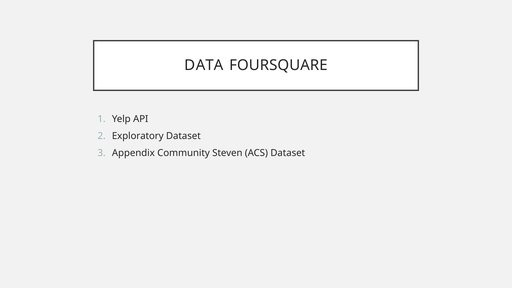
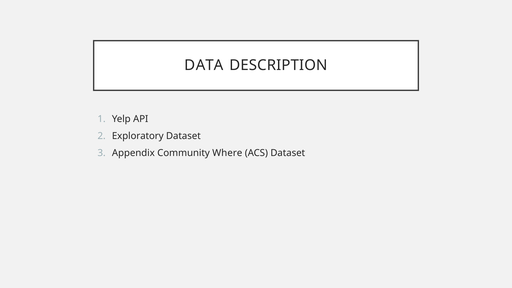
FOURSQUARE: FOURSQUARE -> DESCRIPTION
Steven: Steven -> Where
